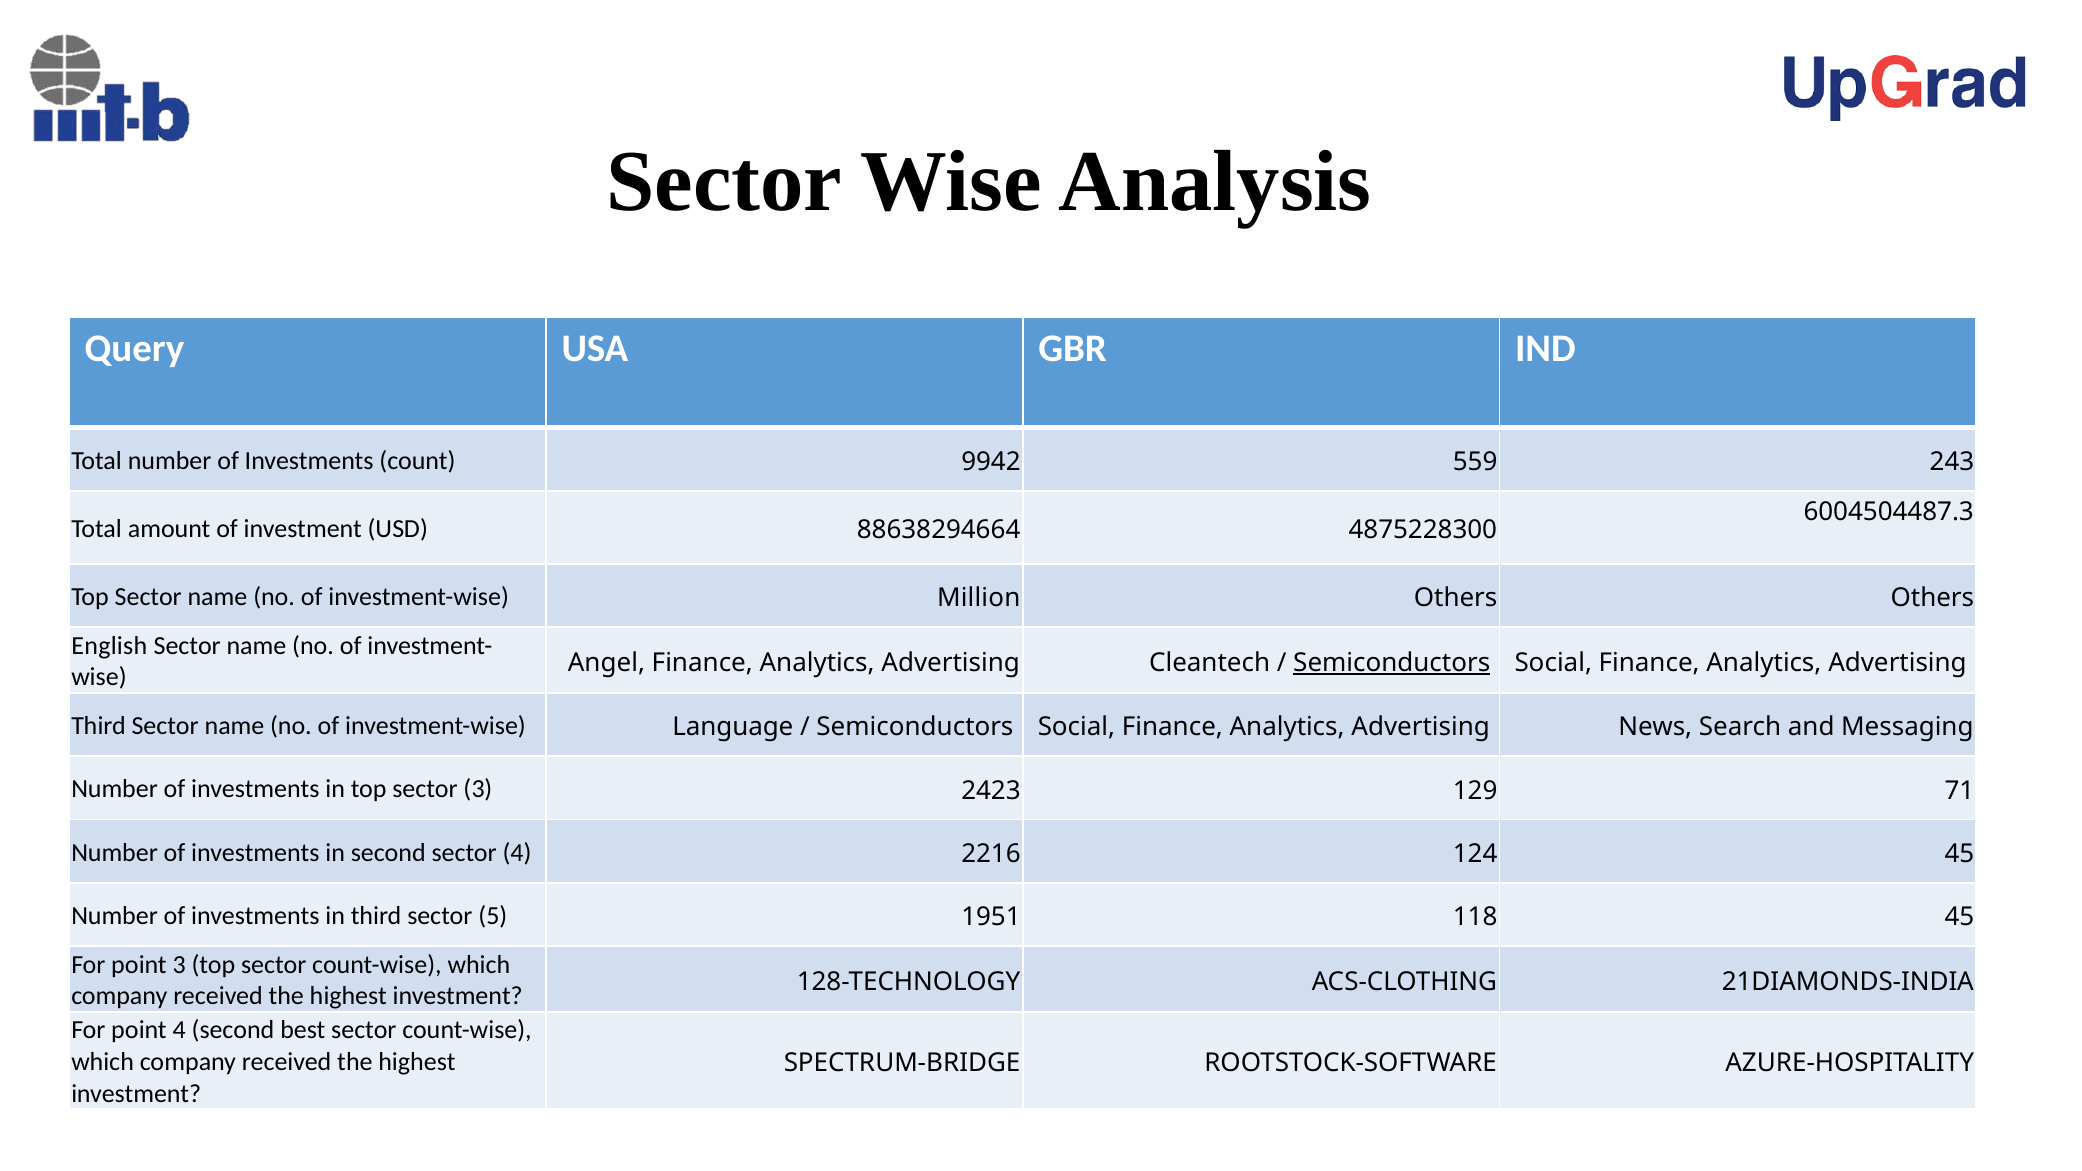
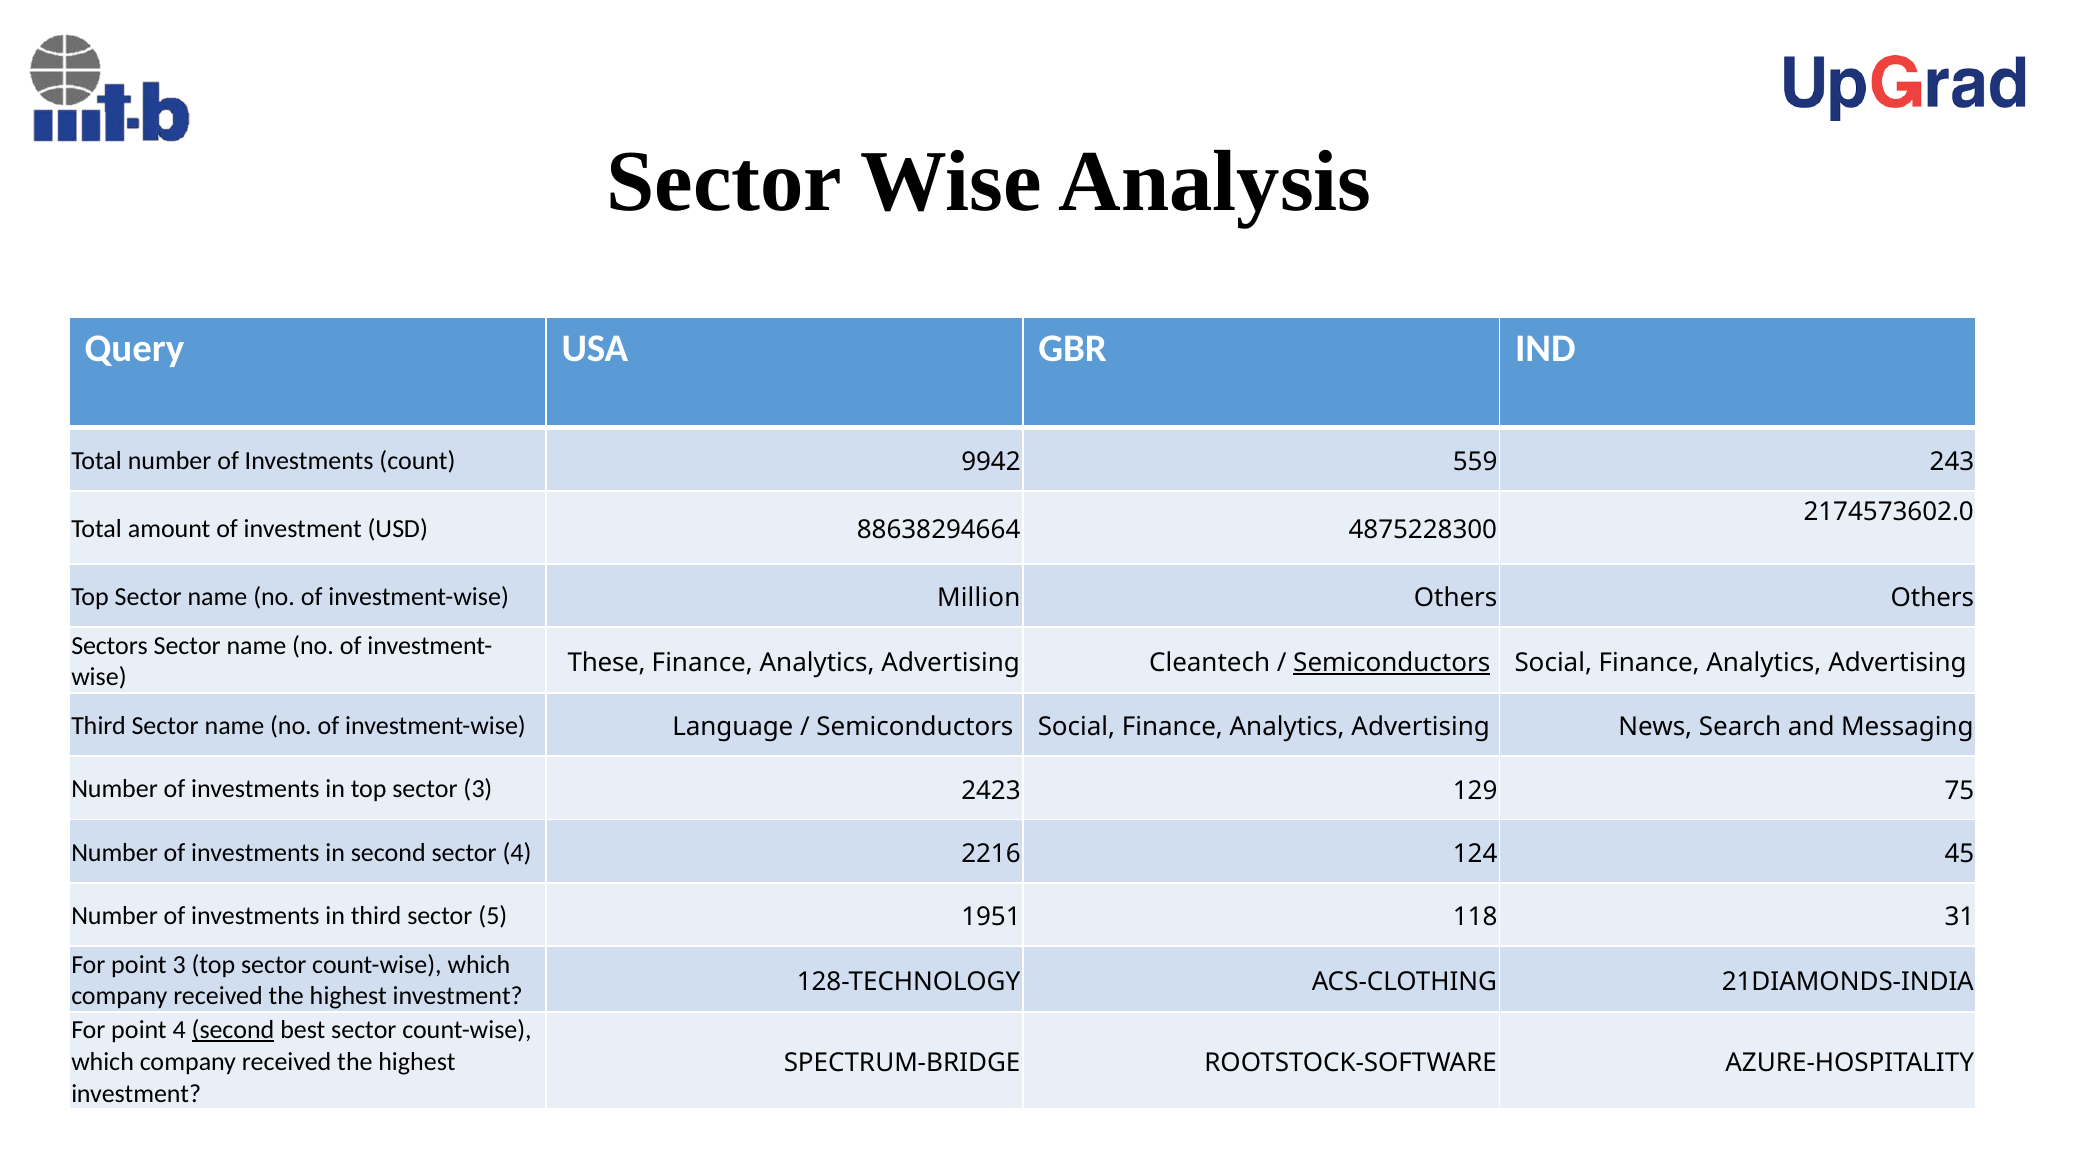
6004504487.3: 6004504487.3 -> 2174573602.0
English: English -> Sectors
Angel: Angel -> These
71: 71 -> 75
118 45: 45 -> 31
second at (233, 1030) underline: none -> present
